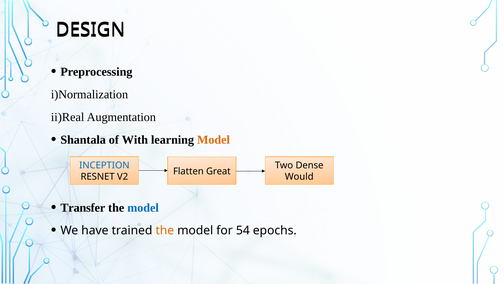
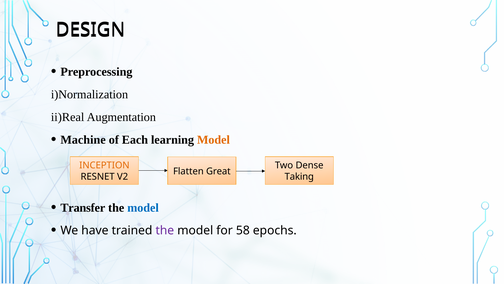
Shantala: Shantala -> Machine
With: With -> Each
INCEPTION colour: blue -> orange
Would: Would -> Taking
the at (165, 230) colour: orange -> purple
54: 54 -> 58
